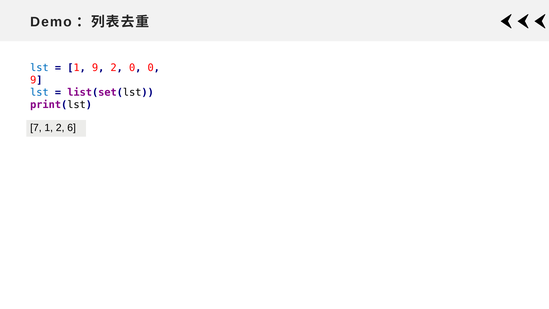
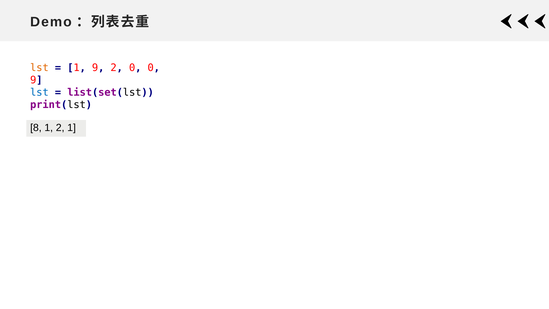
lst at (39, 68) colour: blue -> orange
7: 7 -> 8
2 6: 6 -> 1
